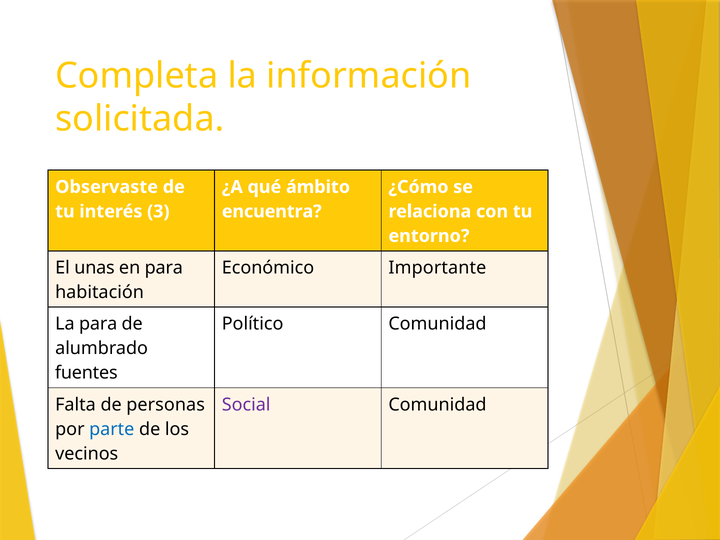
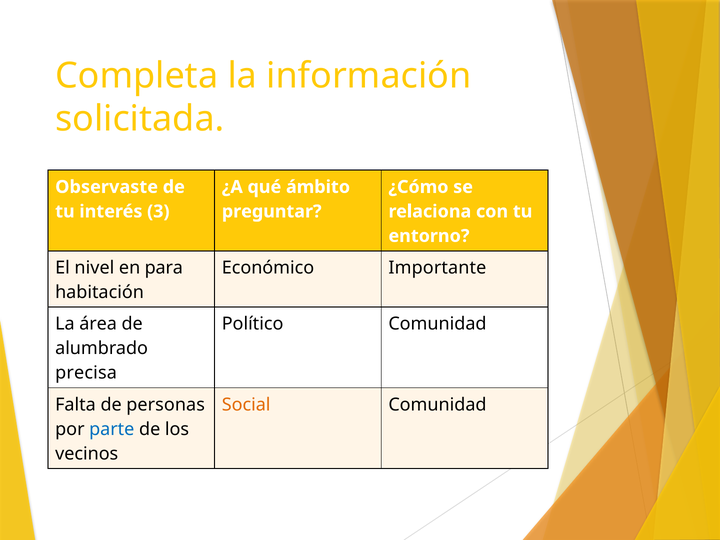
encuentra: encuentra -> preguntar
unas: unas -> nivel
La para: para -> área
fuentes: fuentes -> precisa
Social colour: purple -> orange
